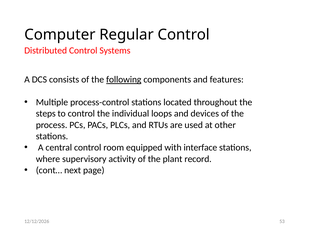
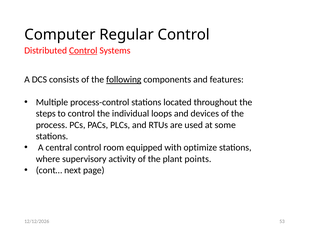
Control at (83, 50) underline: none -> present
other: other -> some
interface: interface -> optimize
record: record -> points
